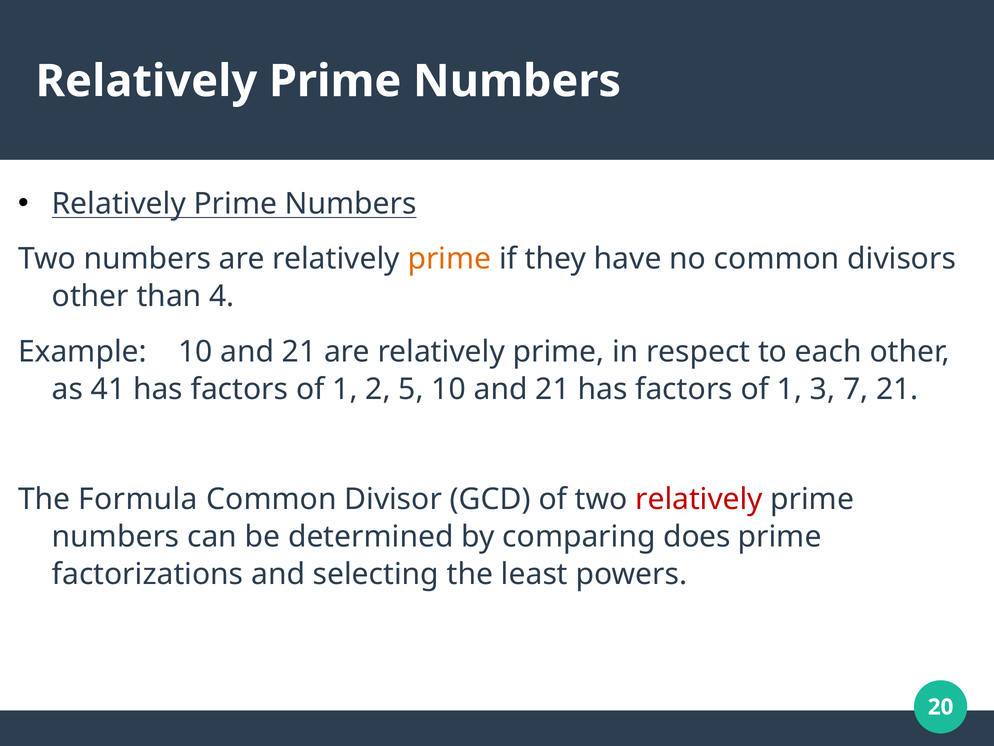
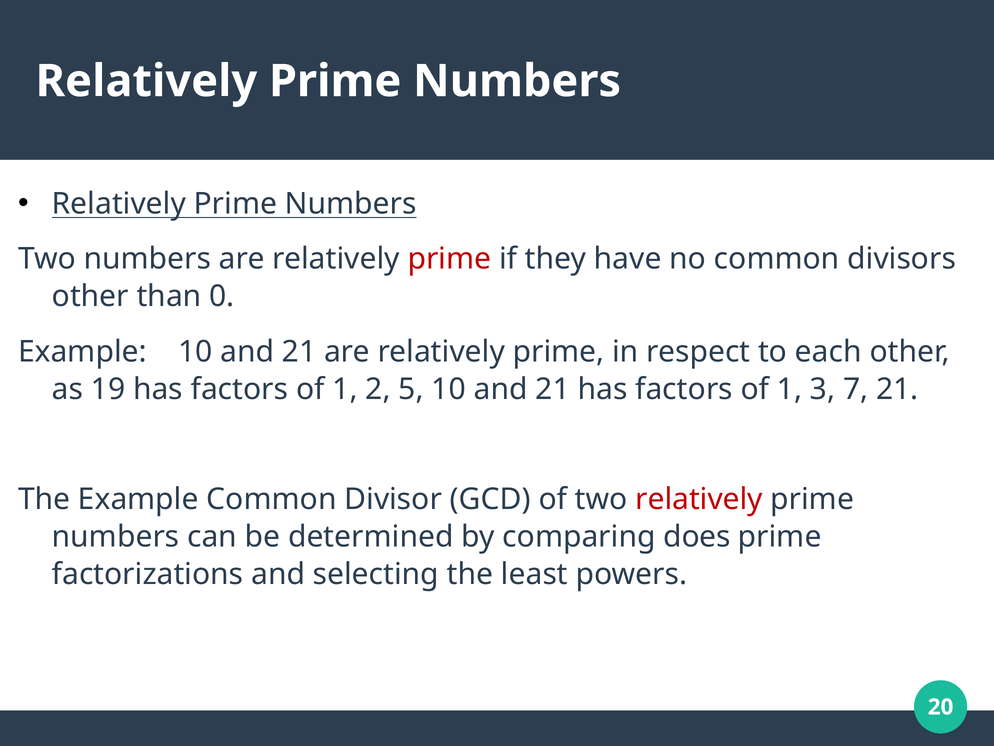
prime at (449, 259) colour: orange -> red
4: 4 -> 0
41: 41 -> 19
The Formula: Formula -> Example
